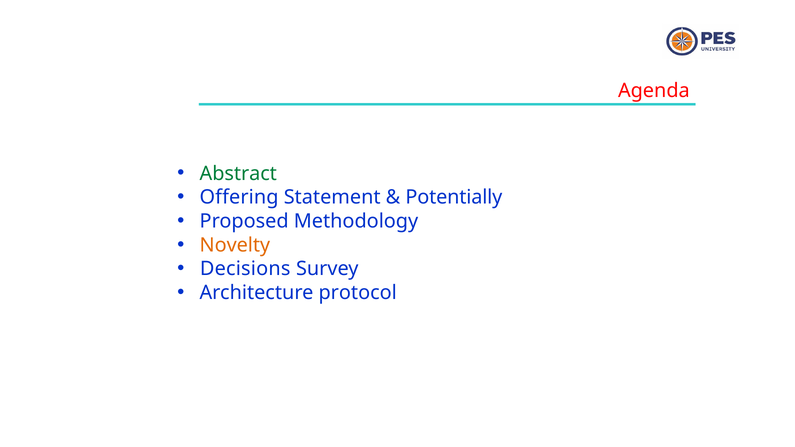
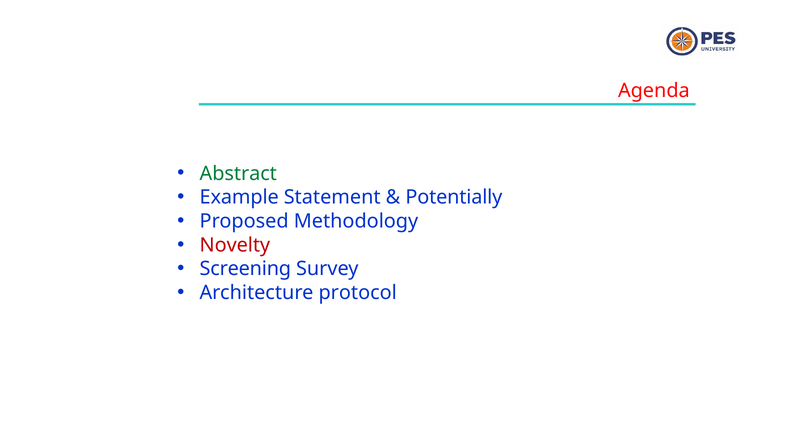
Offering: Offering -> Example
Novelty colour: orange -> red
Decisions: Decisions -> Screening
